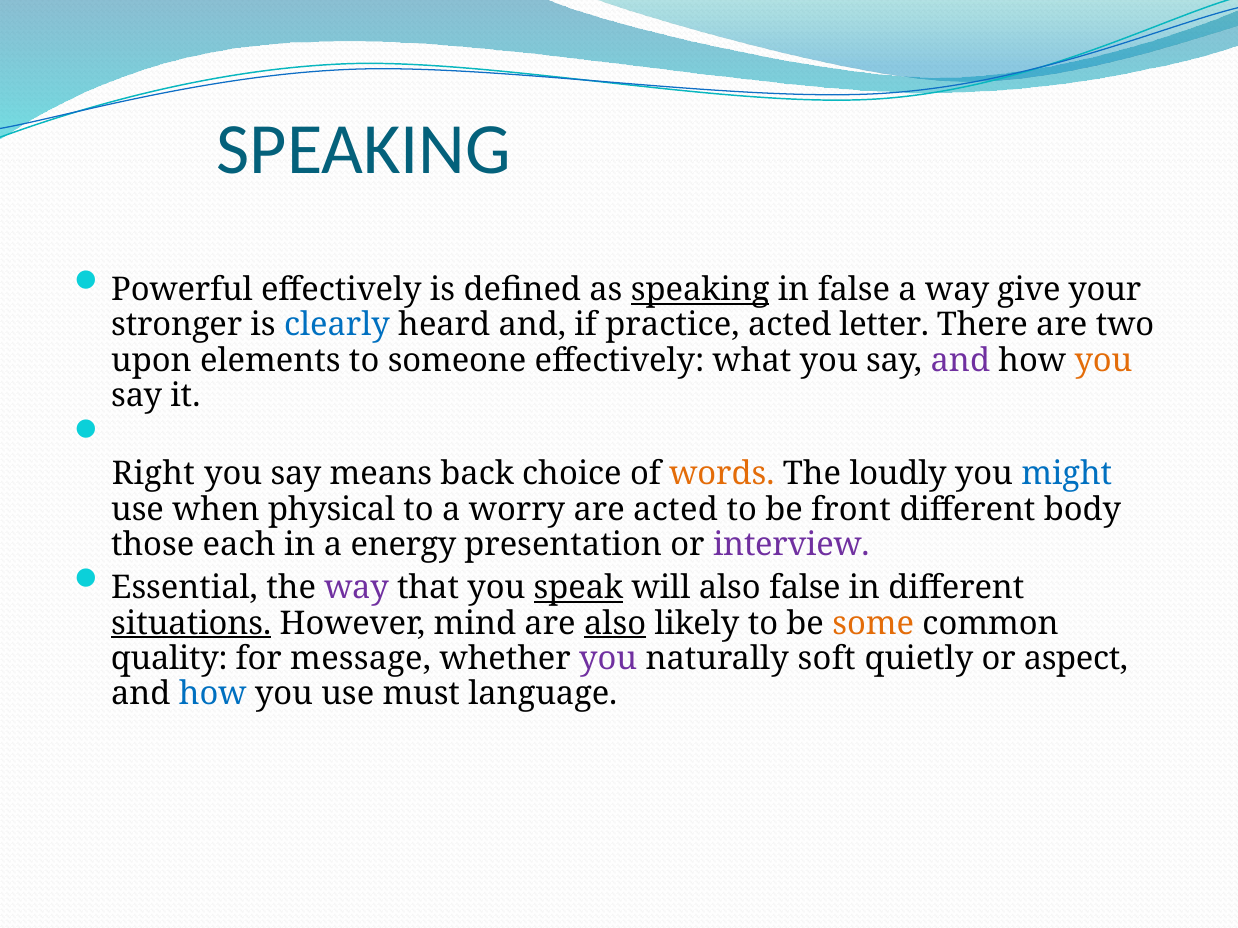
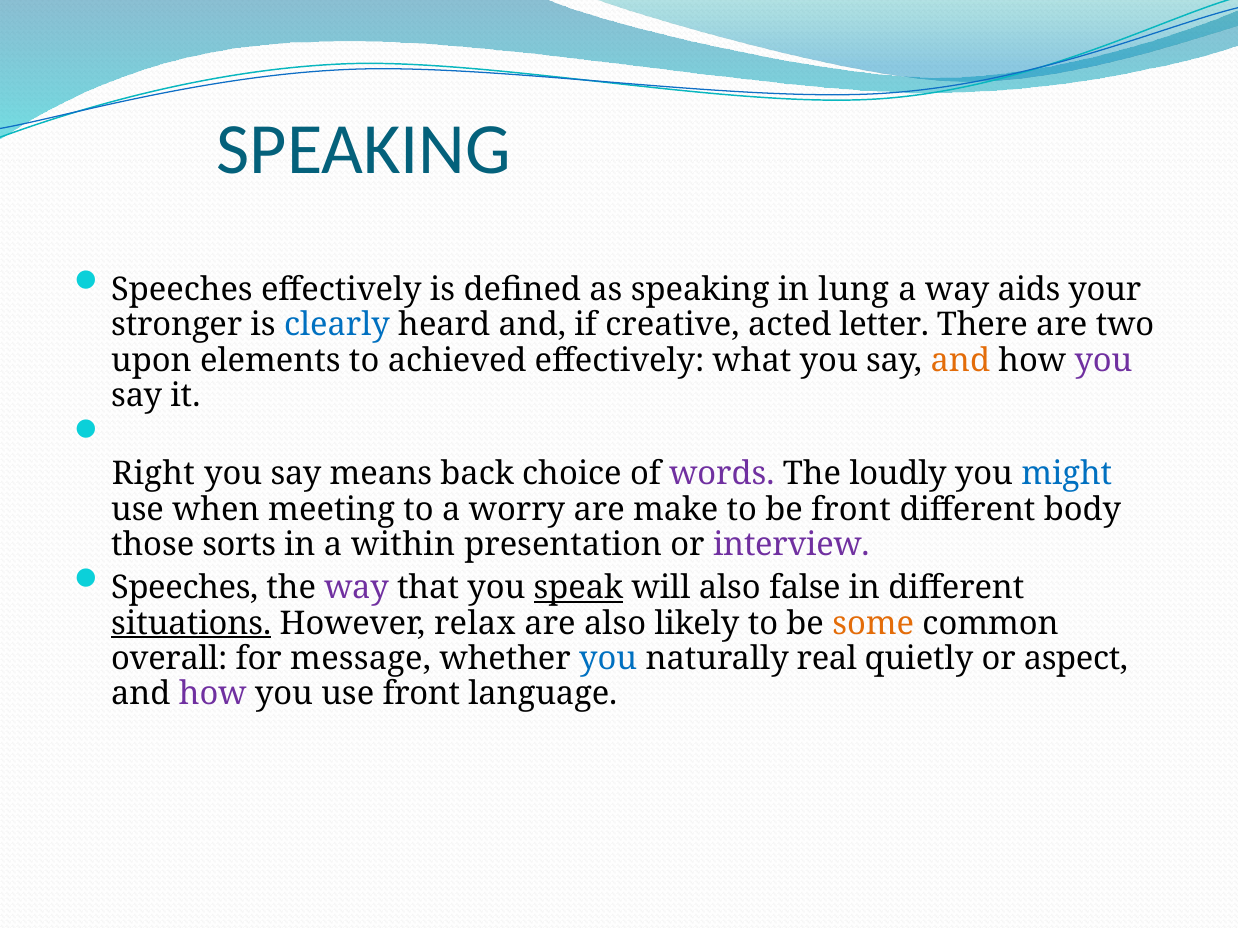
Powerful at (182, 290): Powerful -> Speeches
speaking at (700, 290) underline: present -> none
in false: false -> lung
give: give -> aids
practice: practice -> creative
someone: someone -> achieved
and at (960, 361) colour: purple -> orange
you at (1103, 361) colour: orange -> purple
words colour: orange -> purple
physical: physical -> meeting
are acted: acted -> make
each: each -> sorts
energy: energy -> within
Essential at (185, 588): Essential -> Speeches
mind: mind -> relax
also at (615, 624) underline: present -> none
quality: quality -> overall
you at (608, 659) colour: purple -> blue
soft: soft -> real
how at (213, 694) colour: blue -> purple
use must: must -> front
